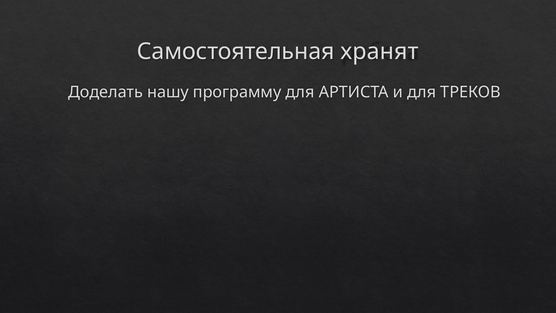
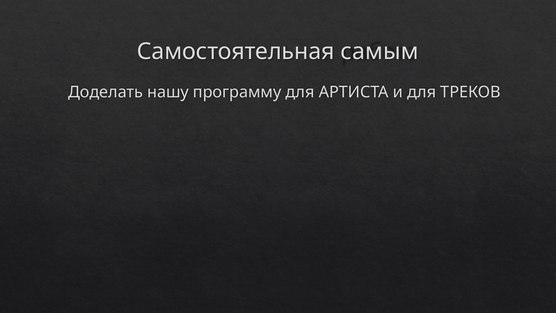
хранят: хранят -> самым
